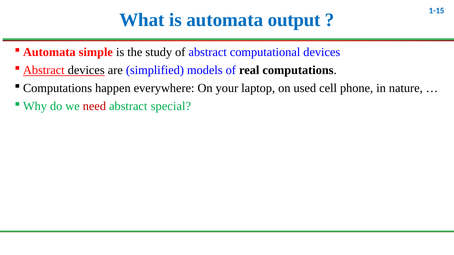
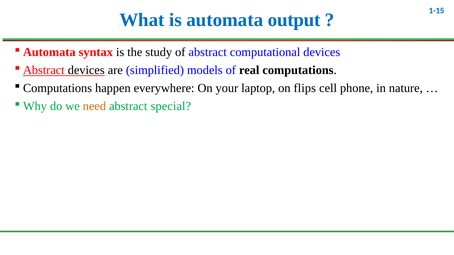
simple: simple -> syntax
used: used -> flips
need colour: red -> orange
